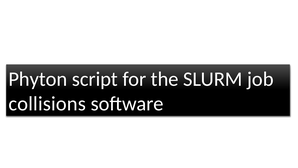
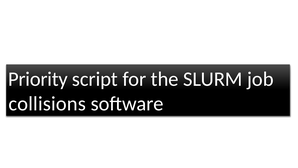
Phyton: Phyton -> Priority
